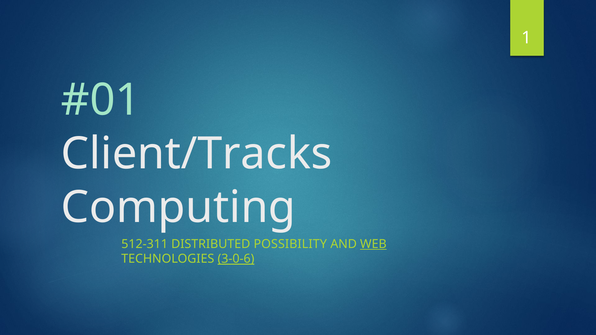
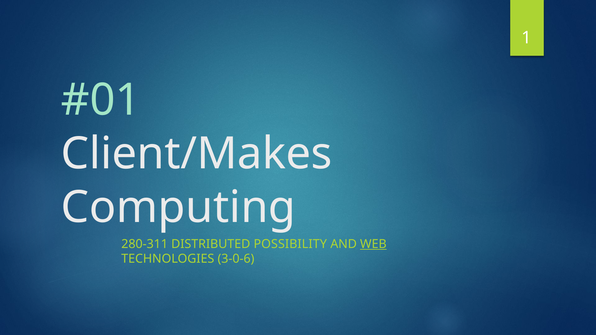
Client/Tracks: Client/Tracks -> Client/Makes
512-311: 512-311 -> 280-311
3-0-6 underline: present -> none
